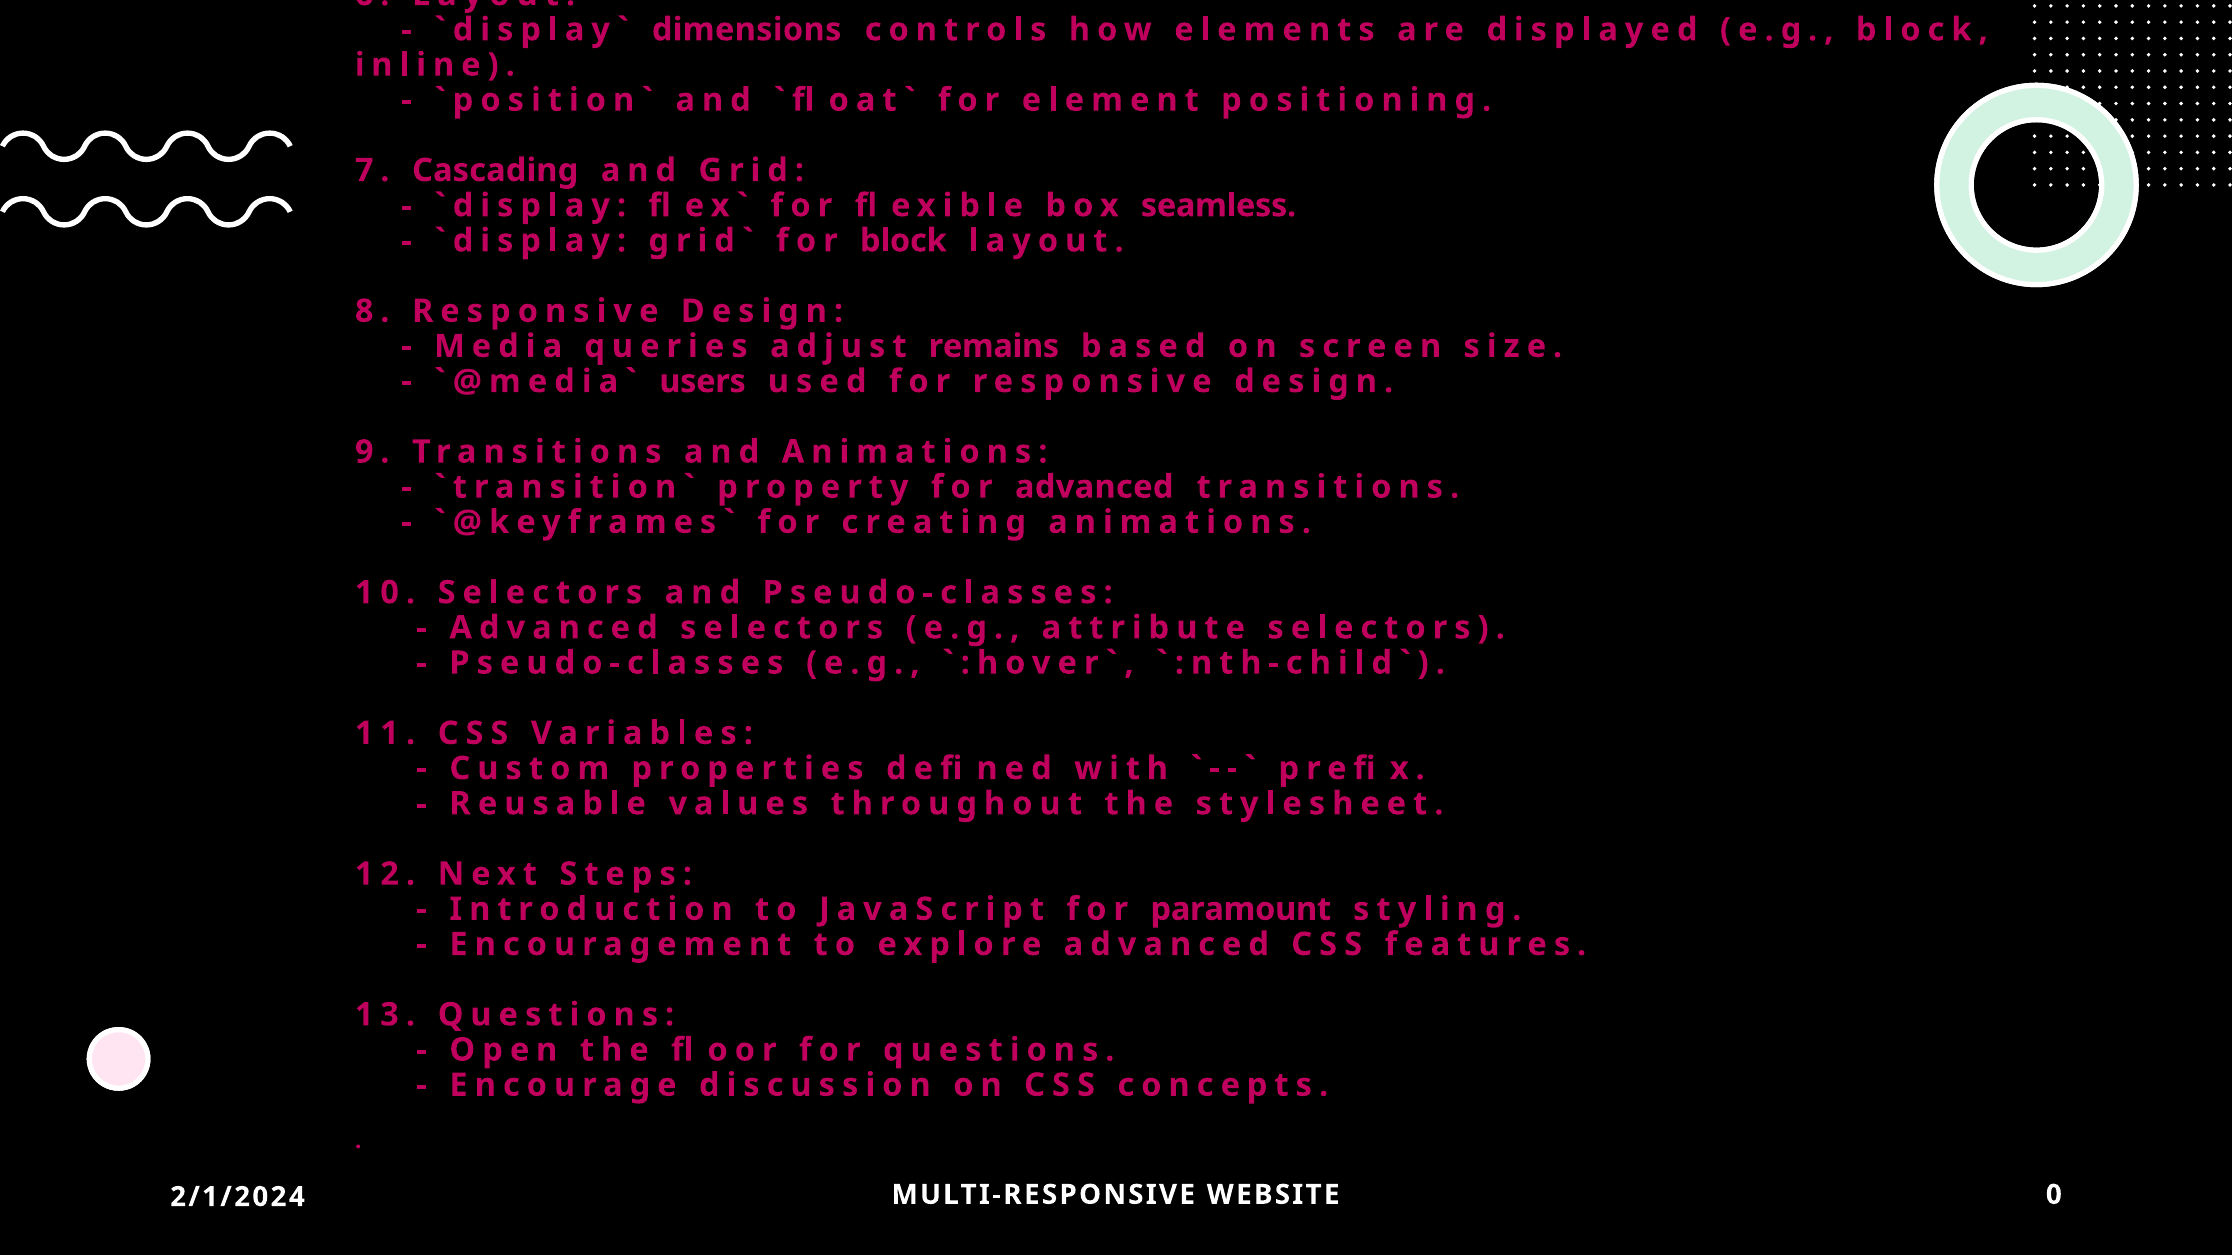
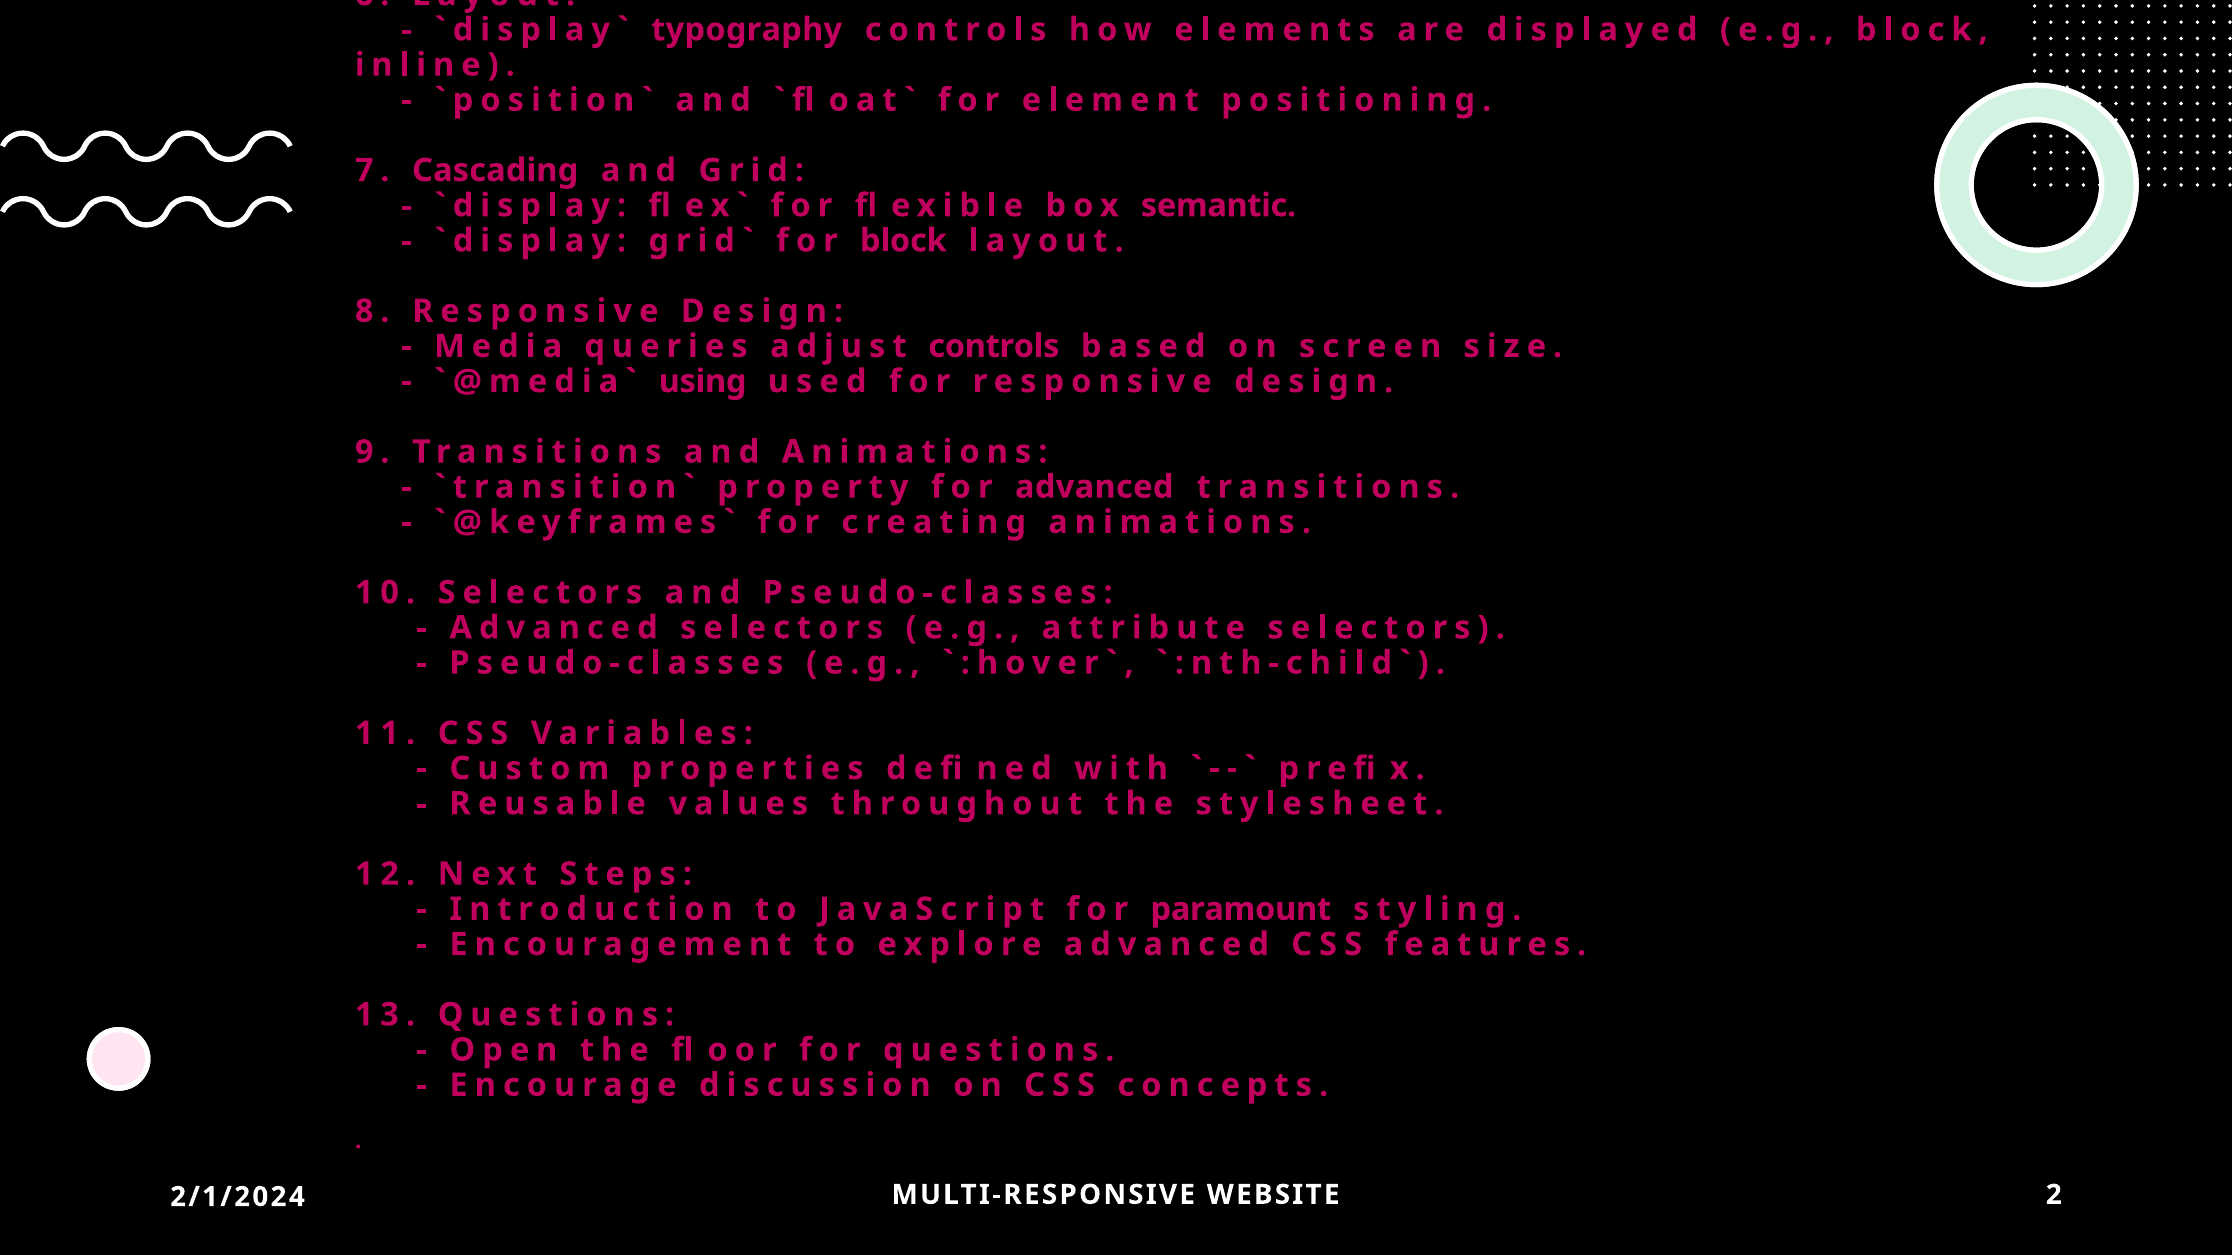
dimensions: dimensions -> typography
seamless: seamless -> semantic
adjust remains: remains -> controls
users: users -> using
0: 0 -> 2
